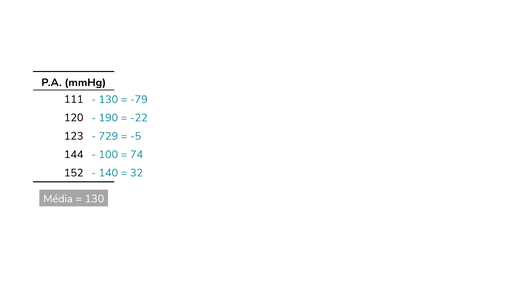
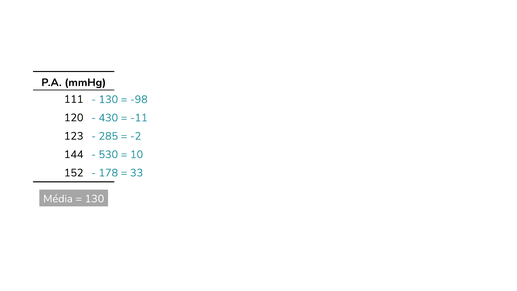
-79: -79 -> -98
190: 190 -> 430
-22: -22 -> -11
729: 729 -> 285
-5: -5 -> -2
100: 100 -> 530
74: 74 -> 10
140: 140 -> 178
32: 32 -> 33
